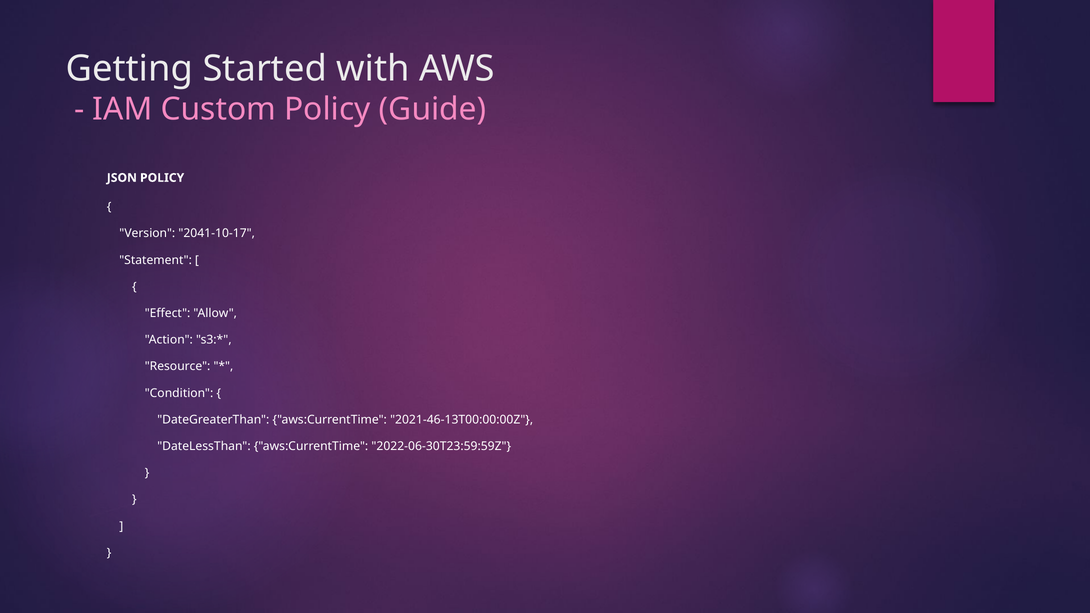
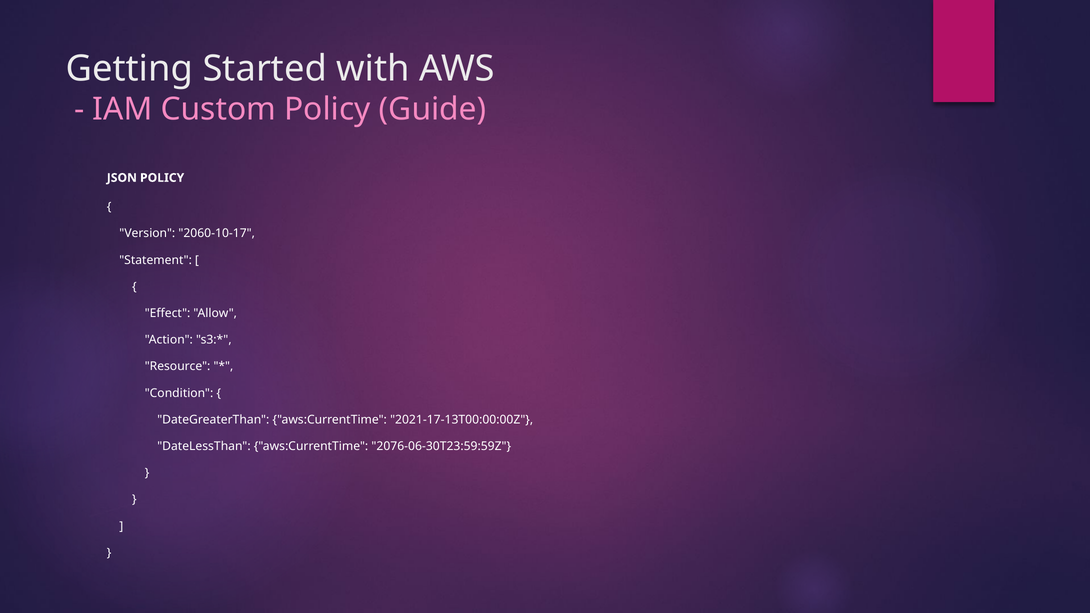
2041-10-17: 2041-10-17 -> 2060-10-17
2021-46-13T00:00:00Z: 2021-46-13T00:00:00Z -> 2021-17-13T00:00:00Z
2022-06-30T23:59:59Z: 2022-06-30T23:59:59Z -> 2076-06-30T23:59:59Z
